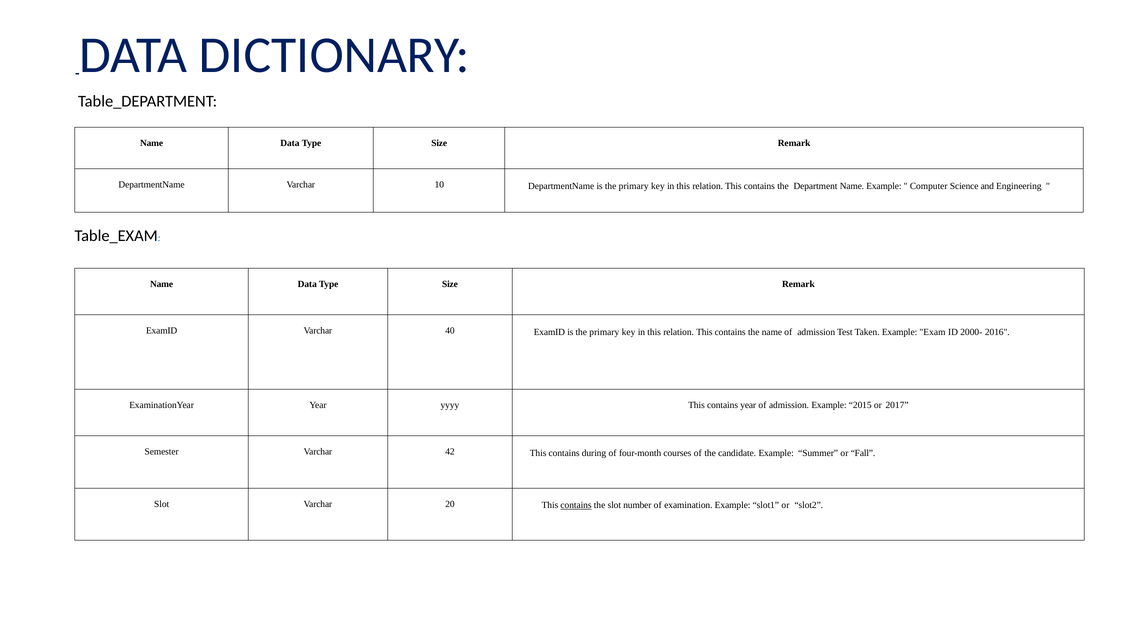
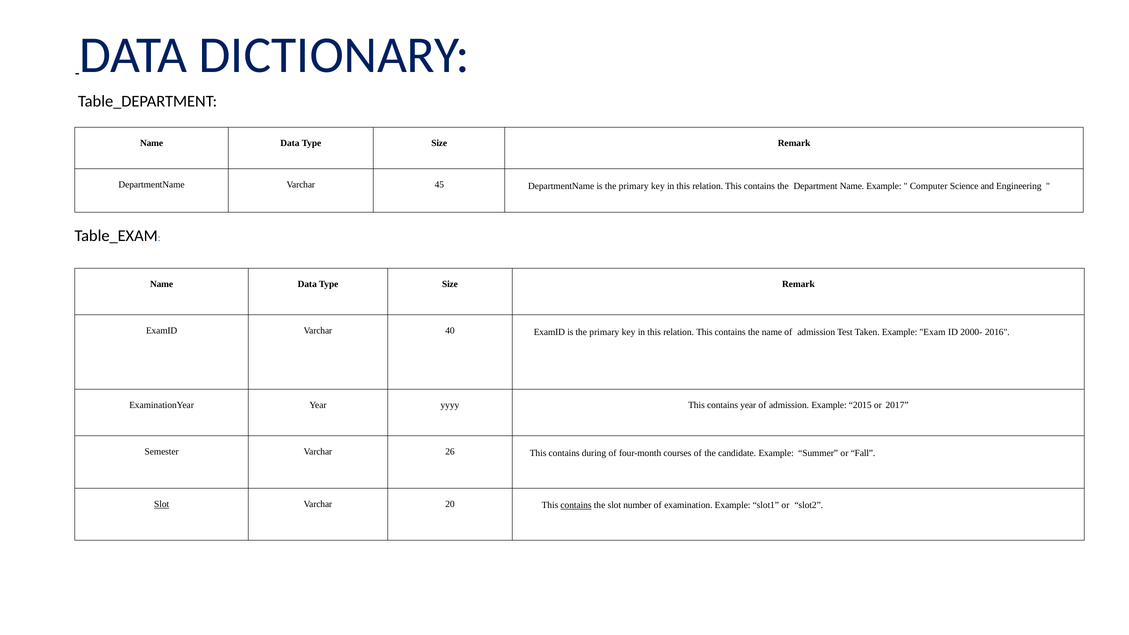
10: 10 -> 45
42: 42 -> 26
Slot at (162, 504) underline: none -> present
